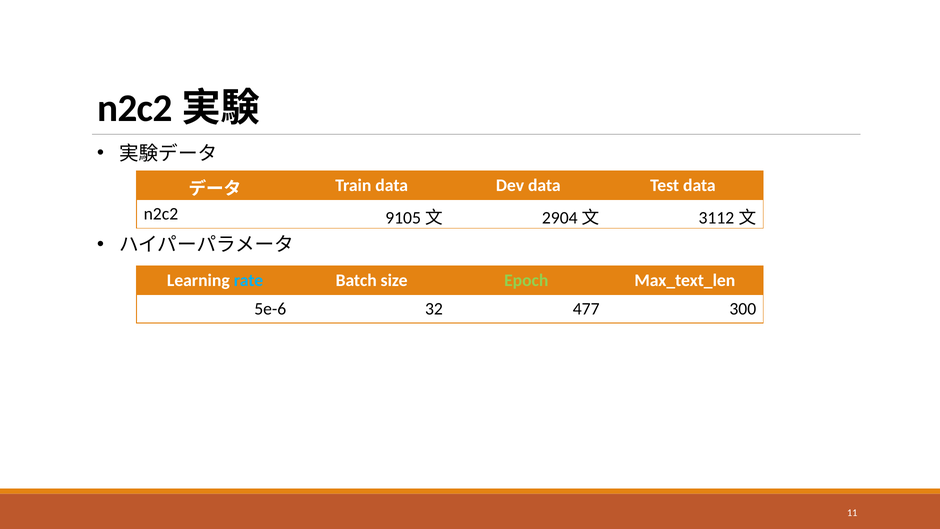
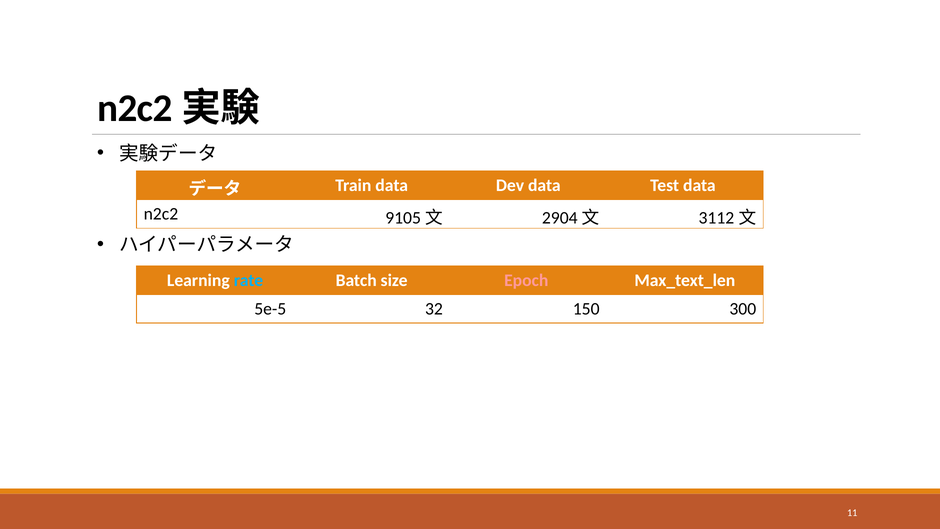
Epoch colour: light green -> pink
5e-6: 5e-6 -> 5e-5
477: 477 -> 150
